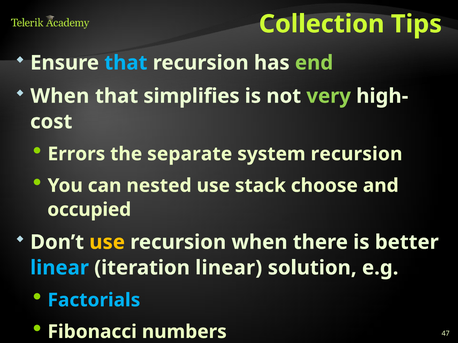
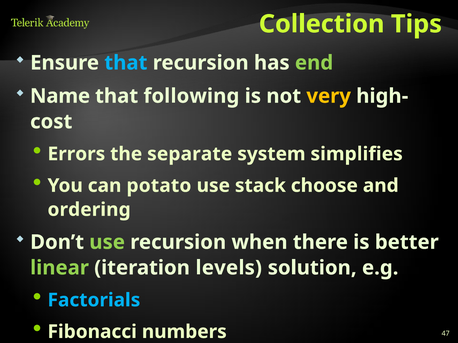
When at (60, 96): When -> Name
simplifies: simplifies -> following
very colour: light green -> yellow
system recursion: recursion -> simplifies
nested: nested -> potato
occupied: occupied -> ordering
use at (107, 243) colour: yellow -> light green
linear at (60, 268) colour: light blue -> light green
iteration linear: linear -> levels
